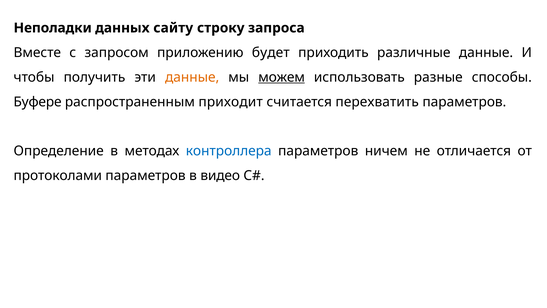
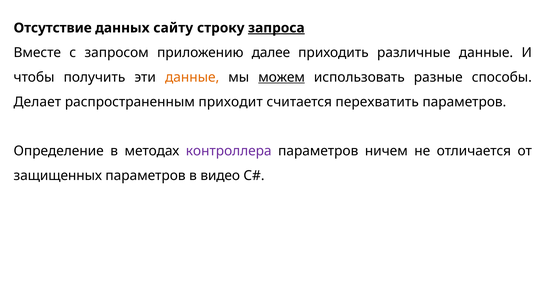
Неполадки: Неполадки -> Отсутствие
запроса underline: none -> present
будет: будет -> далее
Буфере: Буфере -> Делает
контроллера colour: blue -> purple
протоколами: протоколами -> защищенных
